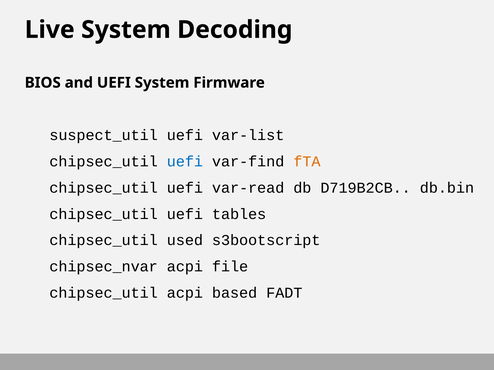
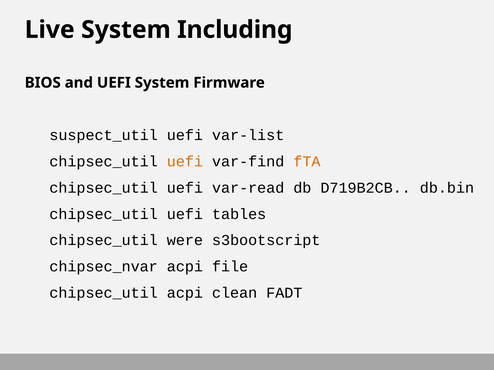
Decoding: Decoding -> Including
uefi at (185, 162) colour: blue -> orange
used: used -> were
based: based -> clean
